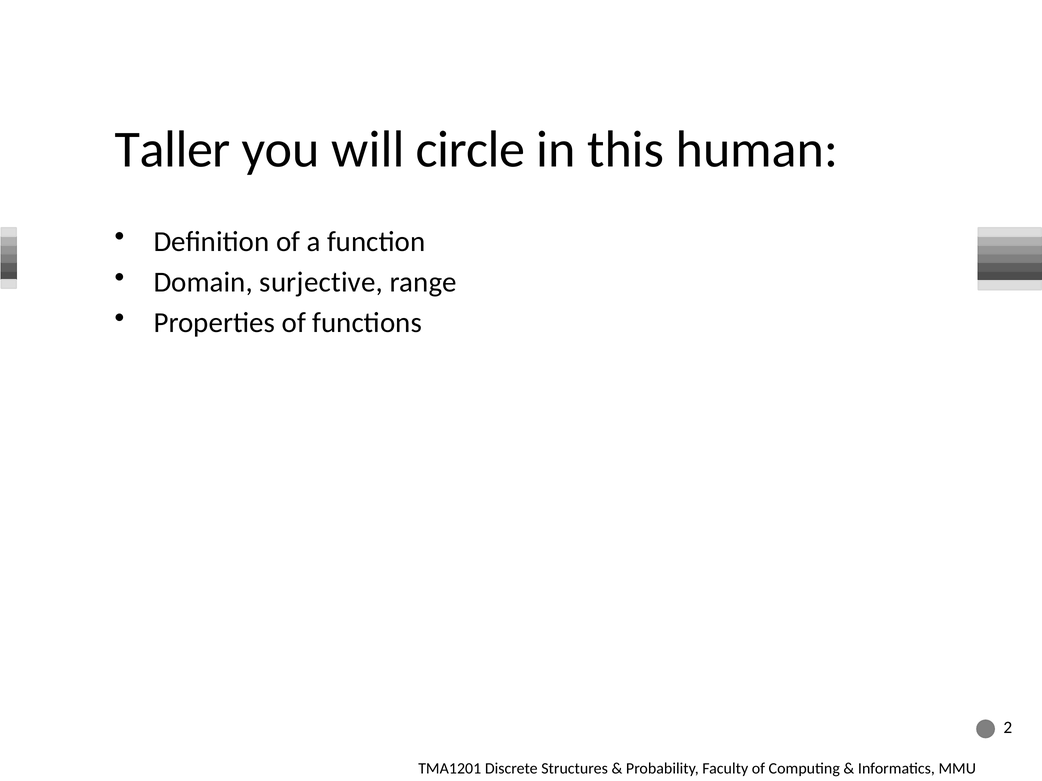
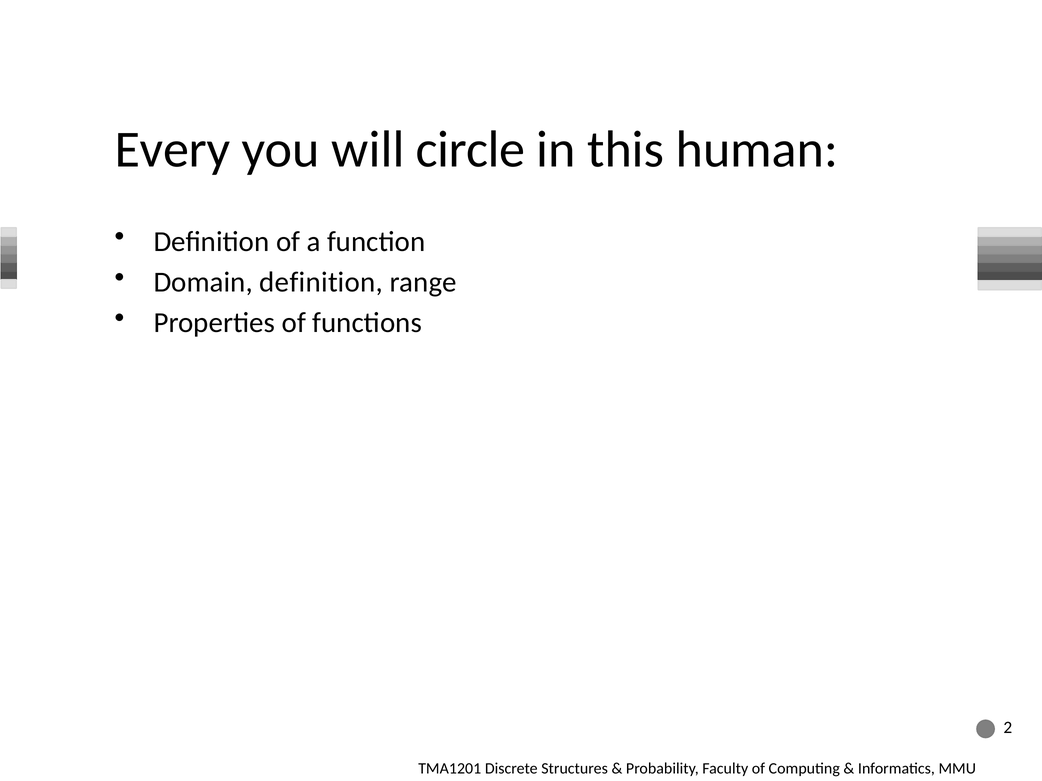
Taller: Taller -> Every
Domain surjective: surjective -> definition
